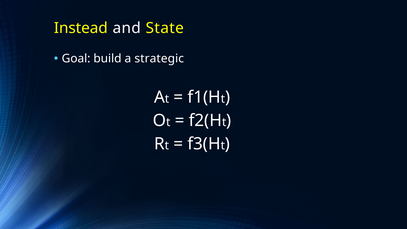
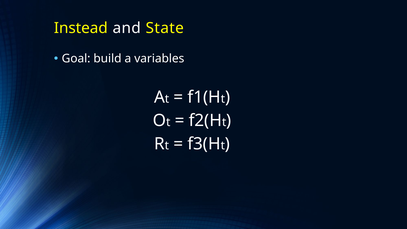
strategic: strategic -> variables
